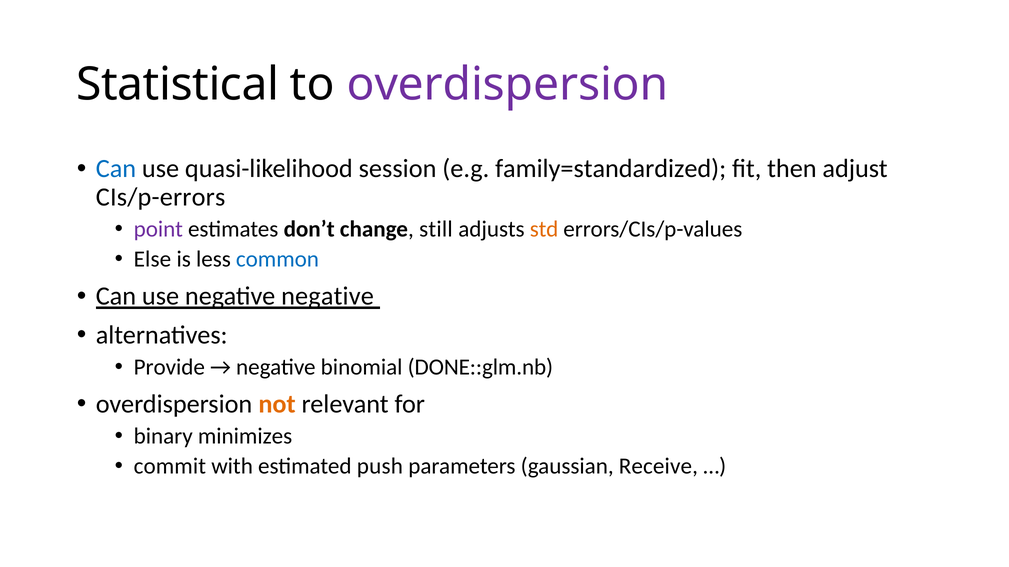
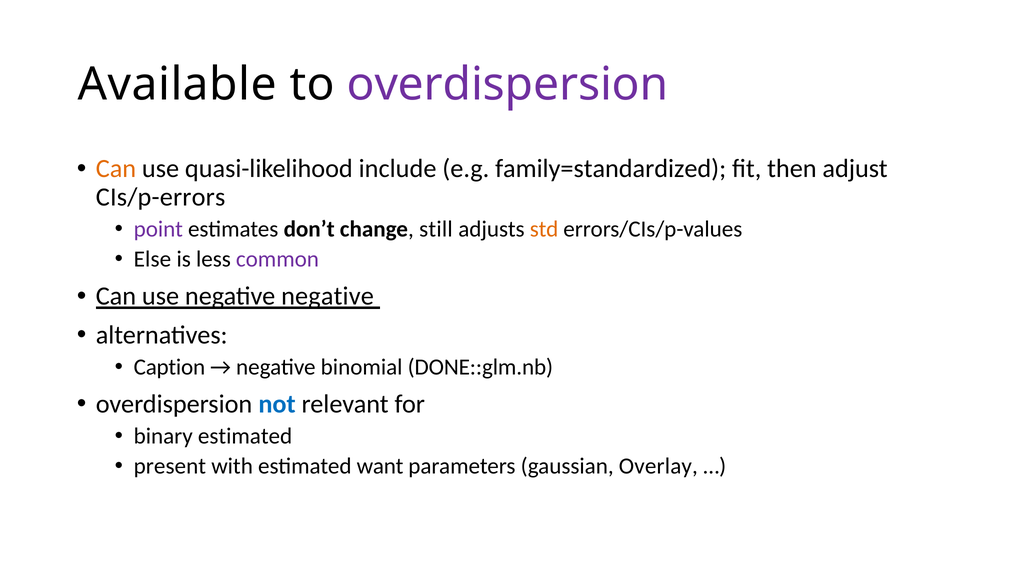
Statistical: Statistical -> Available
Can at (116, 169) colour: blue -> orange
session: session -> include
common colour: blue -> purple
Provide: Provide -> Caption
not colour: orange -> blue
binary minimizes: minimizes -> estimated
commit: commit -> present
push: push -> want
Receive: Receive -> Overlay
